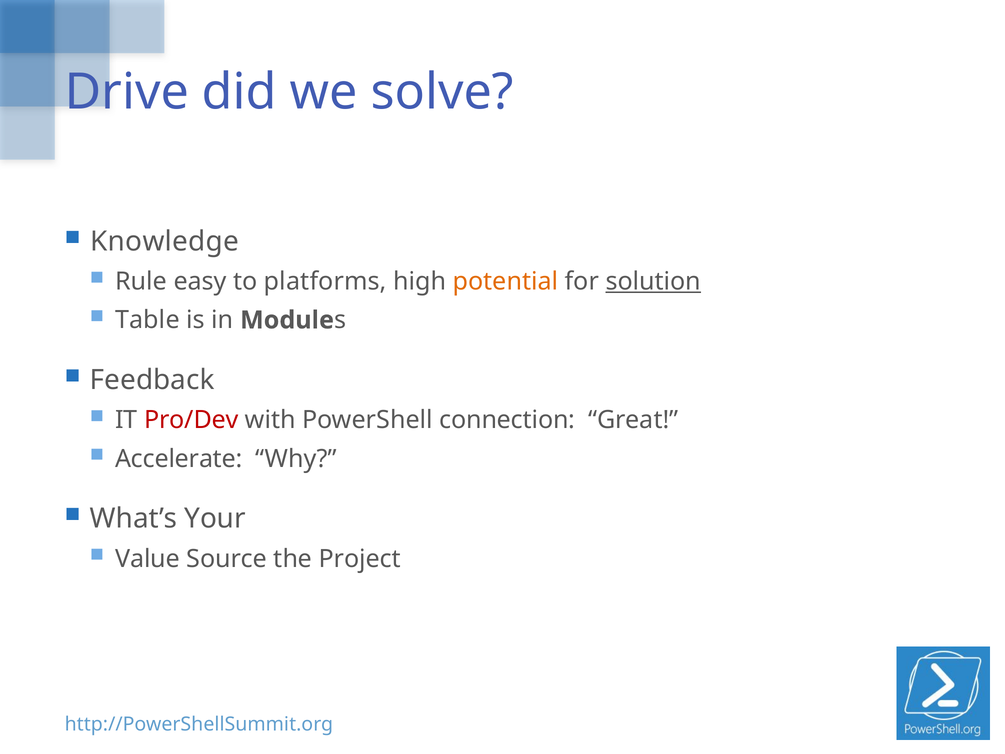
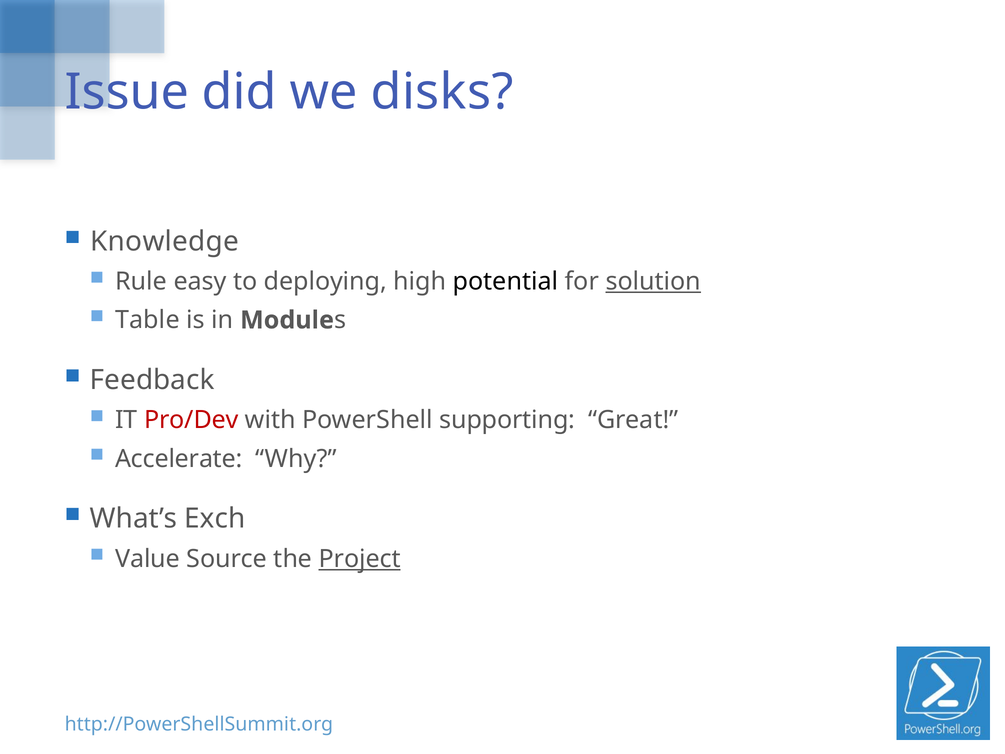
Drive: Drive -> Issue
solve: solve -> disks
platforms: platforms -> deploying
potential colour: orange -> black
connection: connection -> supporting
Your: Your -> Exch
Project underline: none -> present
